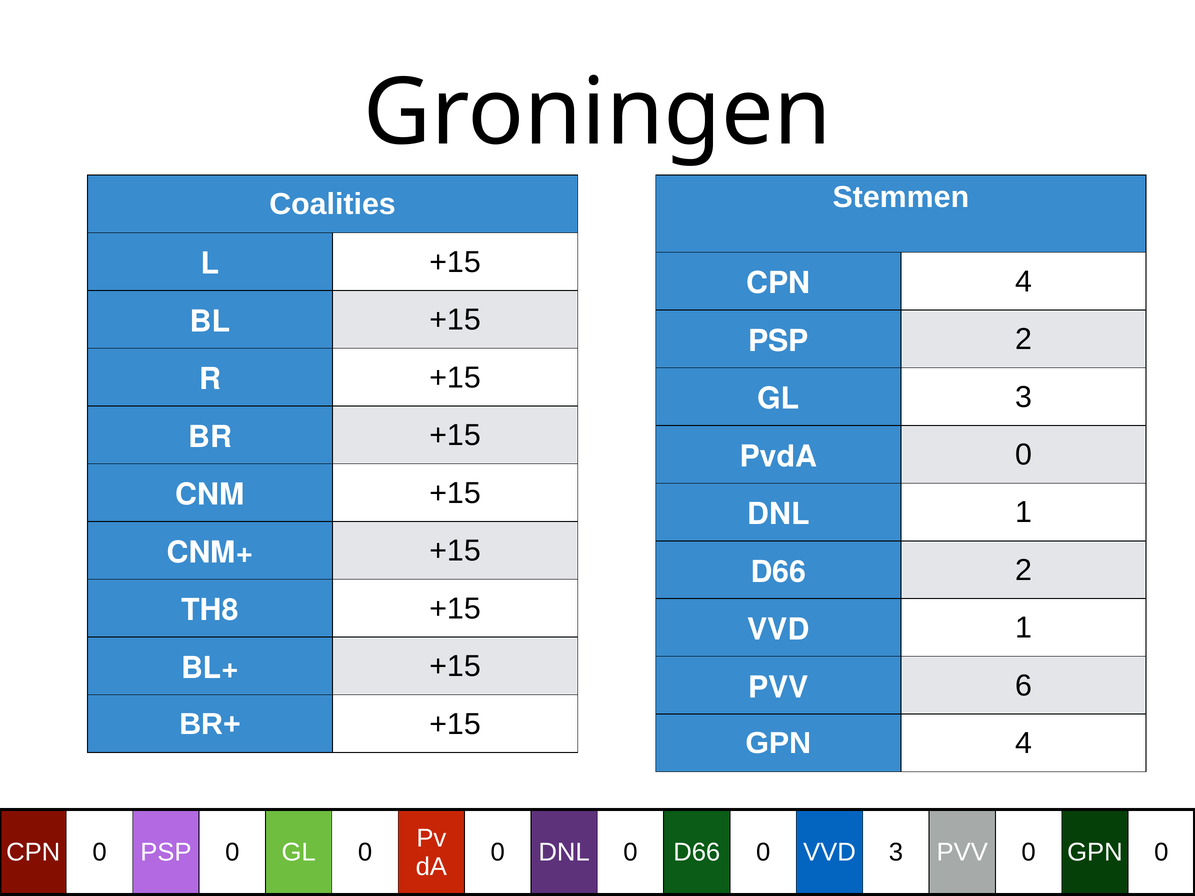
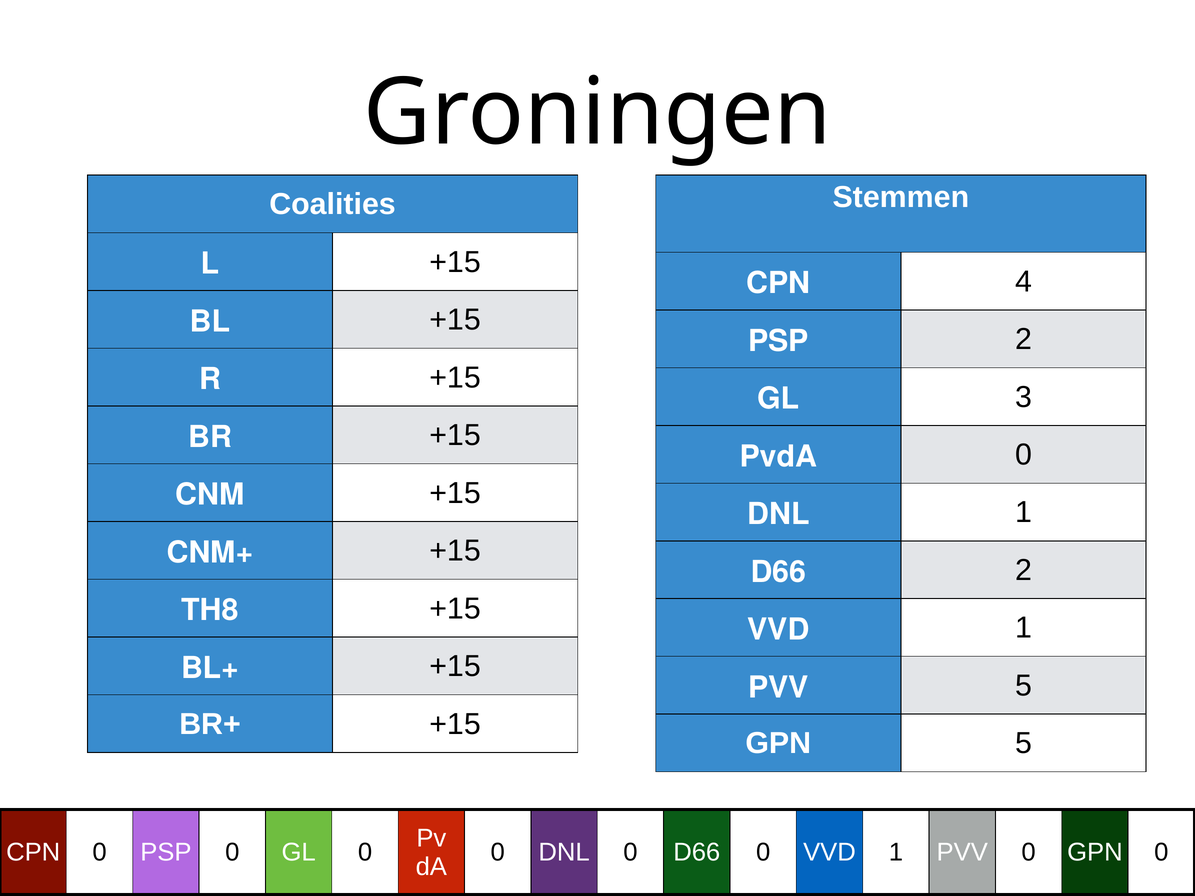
PVV 6: 6 -> 5
GPN 4: 4 -> 5
0 VVD 3: 3 -> 1
